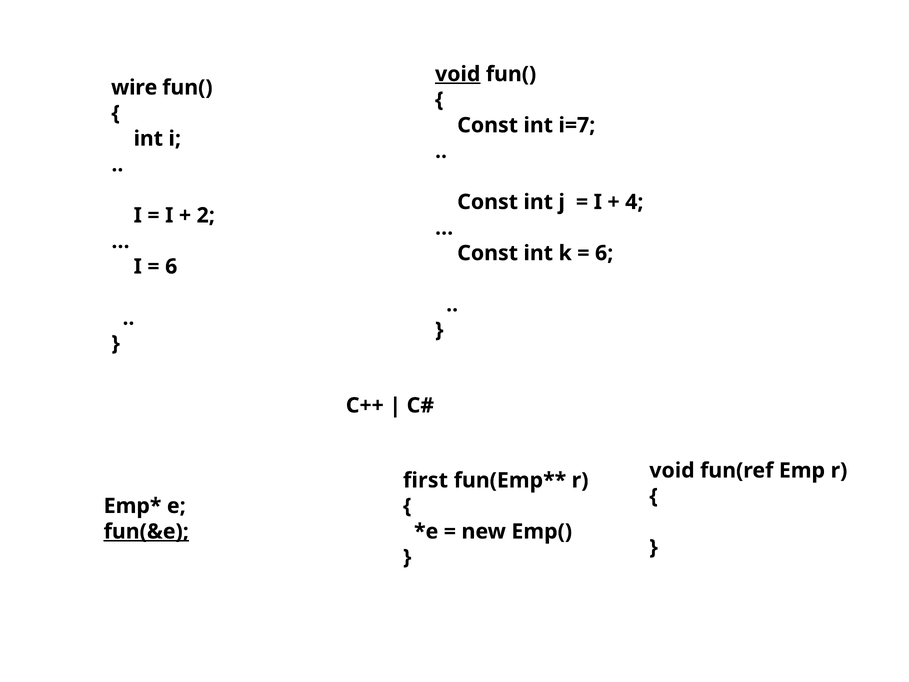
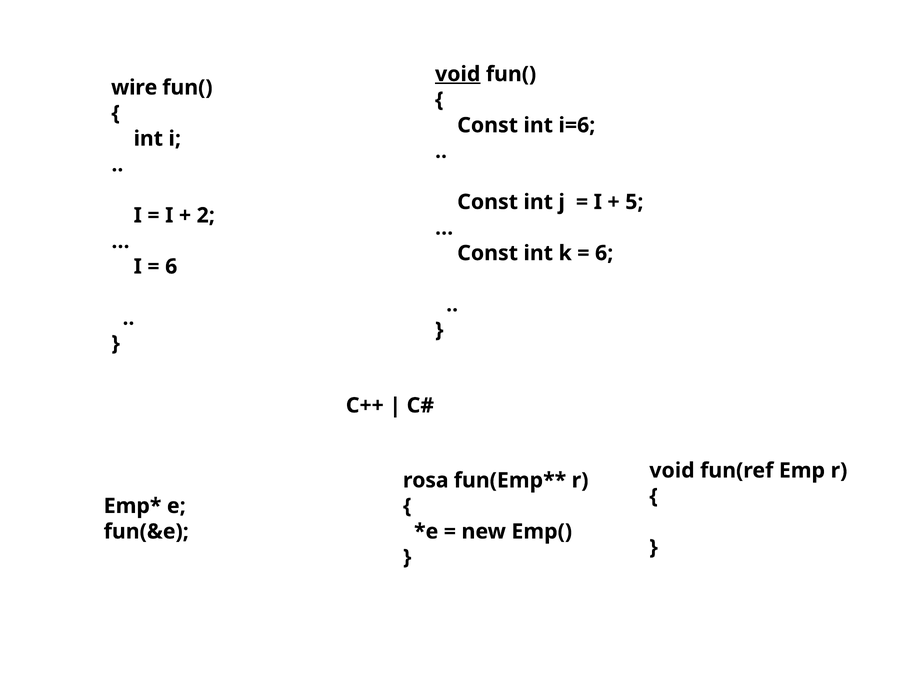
i=7: i=7 -> i=6
4: 4 -> 5
first: first -> rosa
fun(&e underline: present -> none
